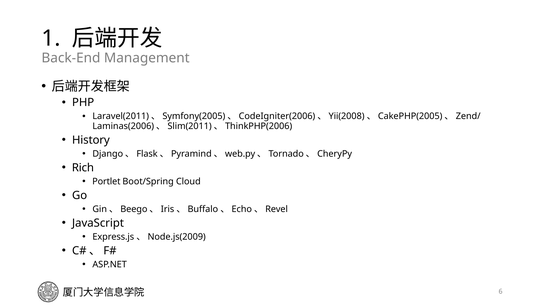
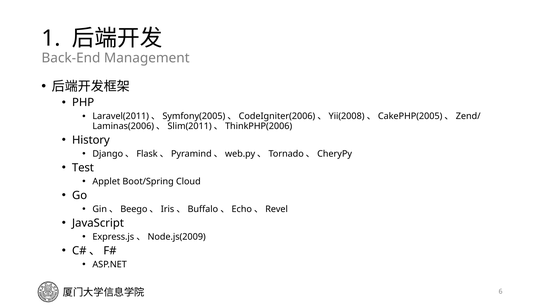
Rich: Rich -> Test
Portlet: Portlet -> Applet
